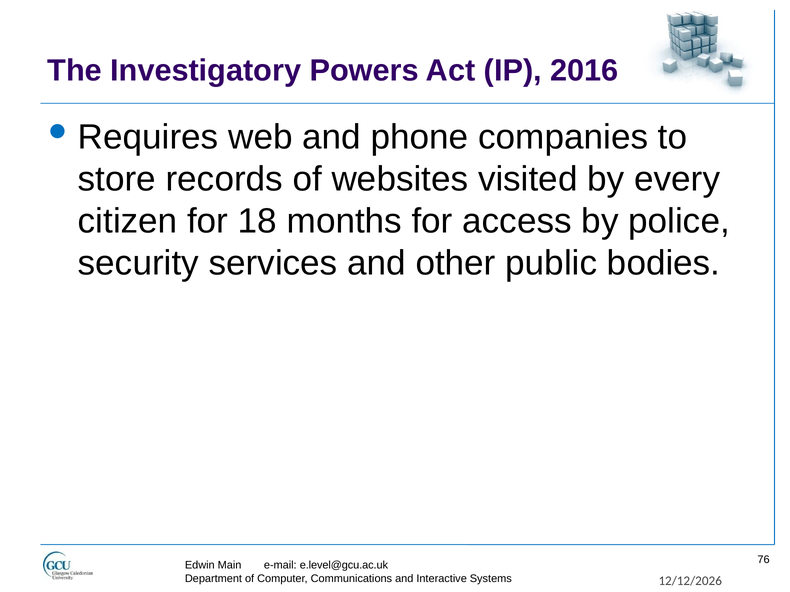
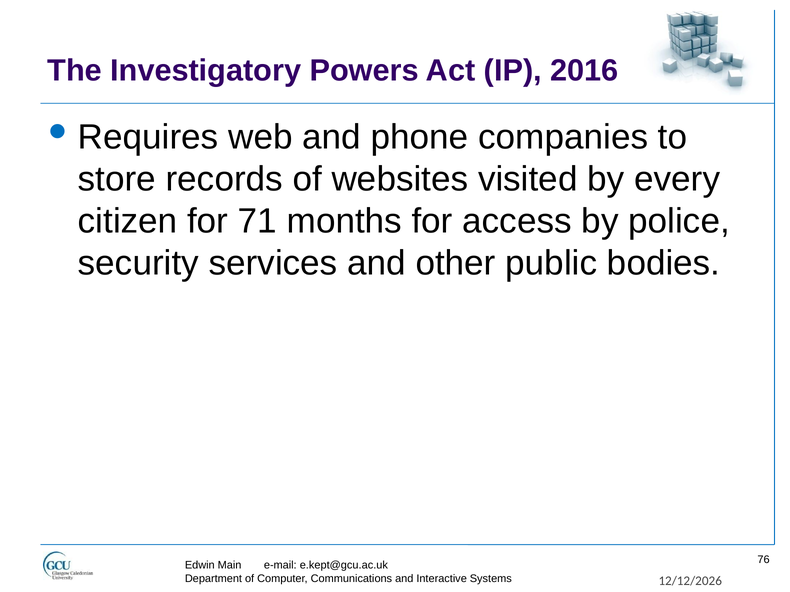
18: 18 -> 71
e.level@gcu.ac.uk: e.level@gcu.ac.uk -> e.kept@gcu.ac.uk
